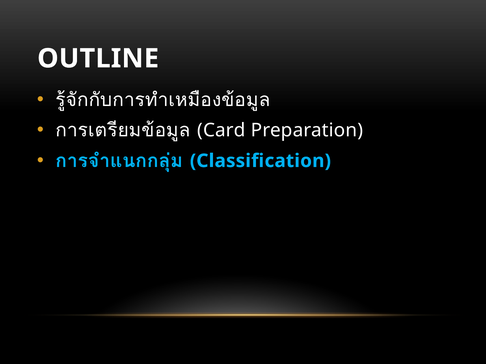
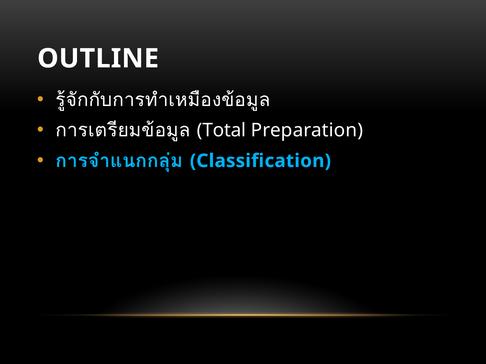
Card: Card -> Total
